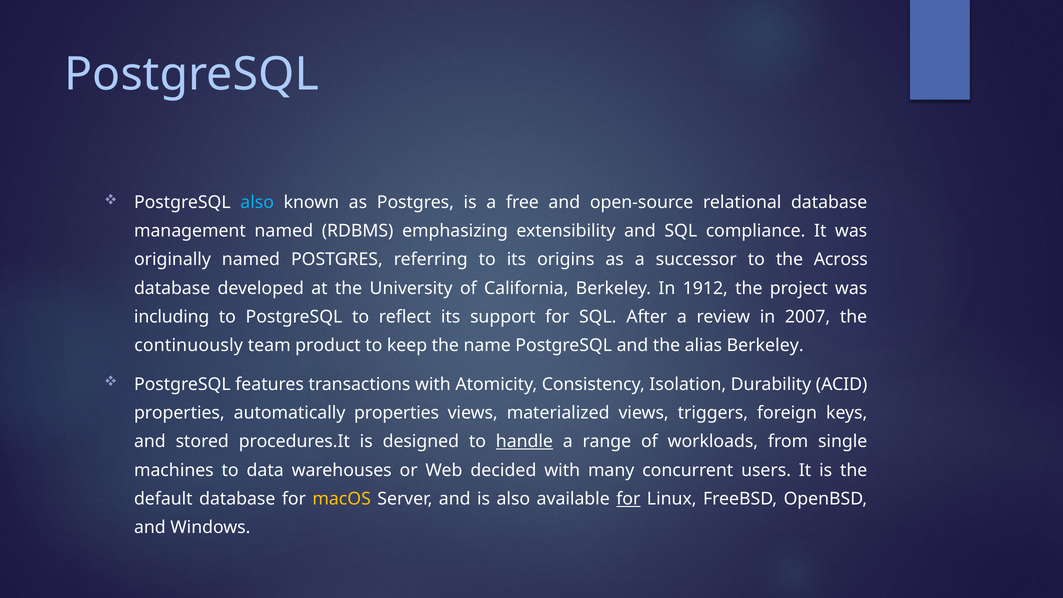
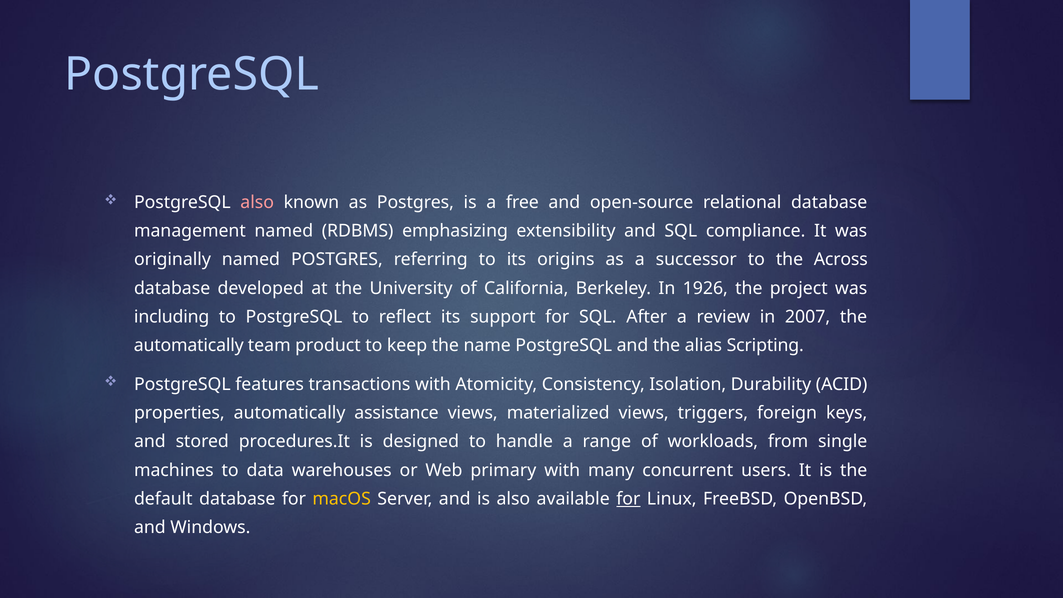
also at (257, 202) colour: light blue -> pink
1912: 1912 -> 1926
continuously at (189, 346): continuously -> automatically
alias Berkeley: Berkeley -> Scripting
automatically properties: properties -> assistance
handle underline: present -> none
decided: decided -> primary
